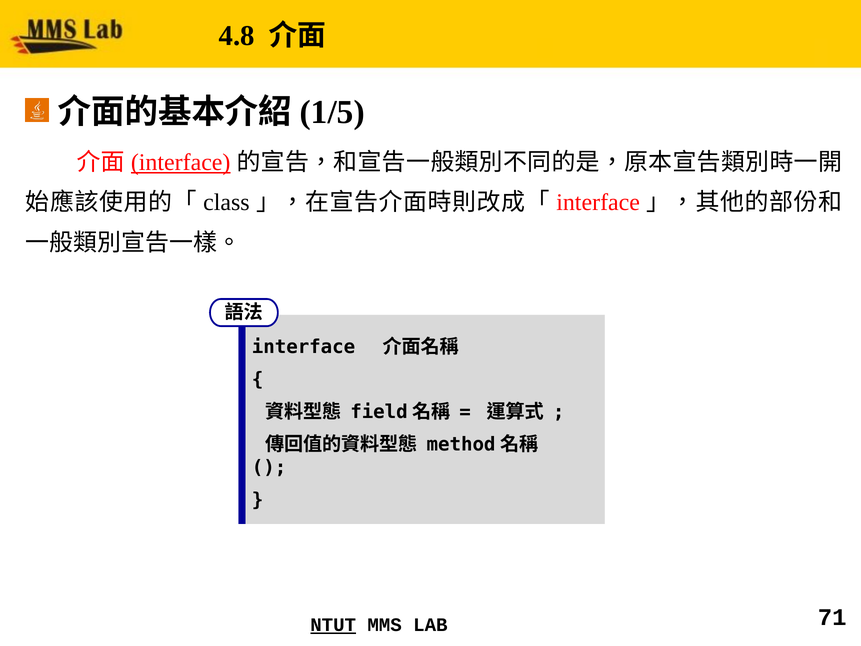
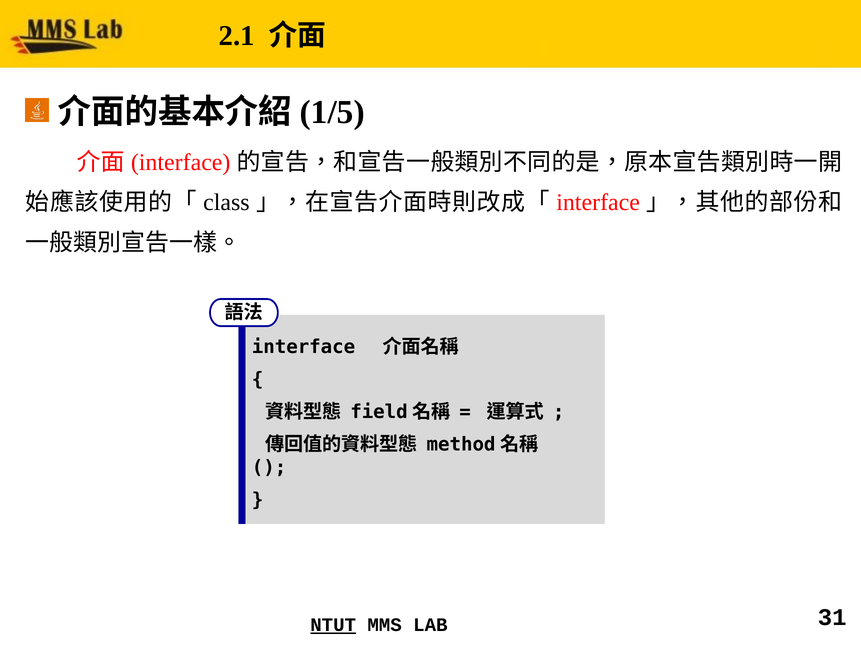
4.8: 4.8 -> 2.1
interface at (181, 162) underline: present -> none
71: 71 -> 31
